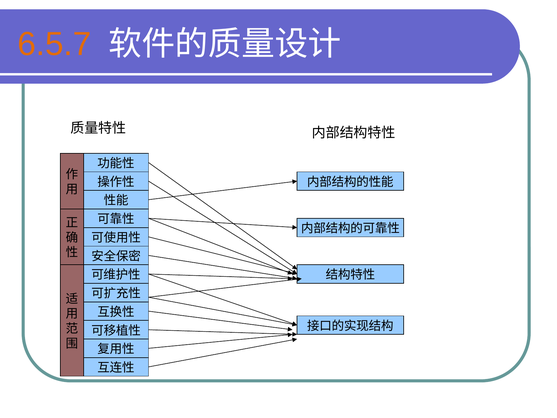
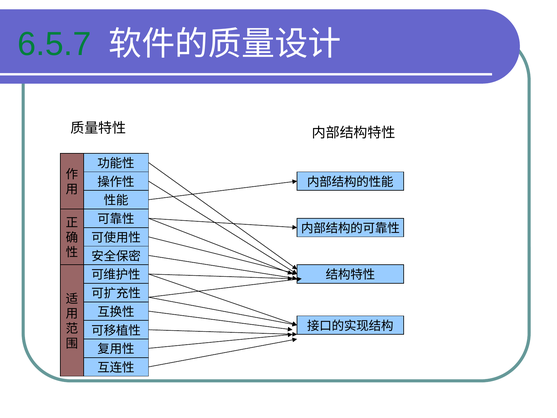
6.5.7 colour: orange -> green
